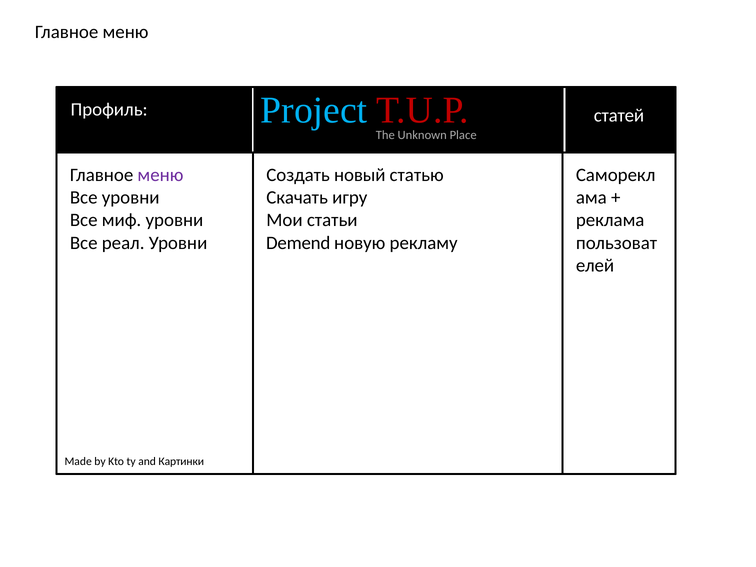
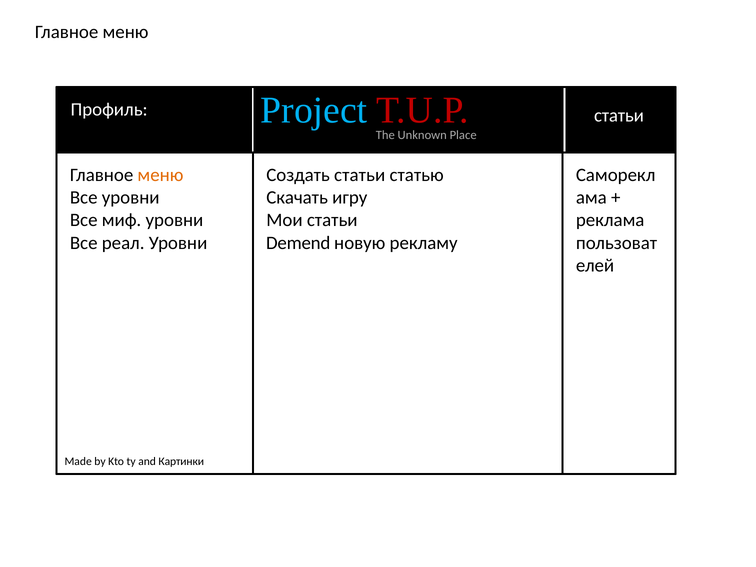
Профиль статей: статей -> статьи
меню at (160, 175) colour: purple -> orange
Создать новый: новый -> статьи
